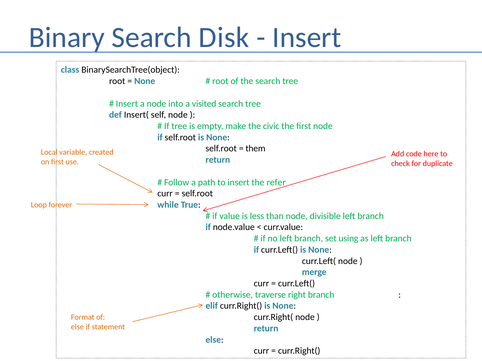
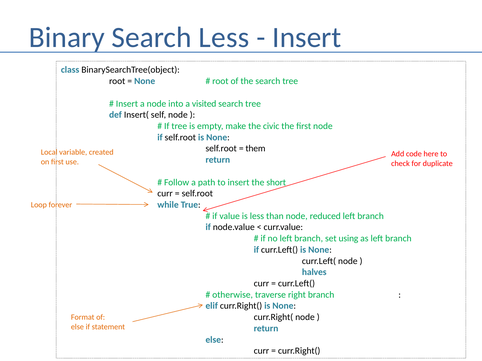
Search Disk: Disk -> Less
refer: refer -> short
divisible: divisible -> reduced
merge: merge -> halves
